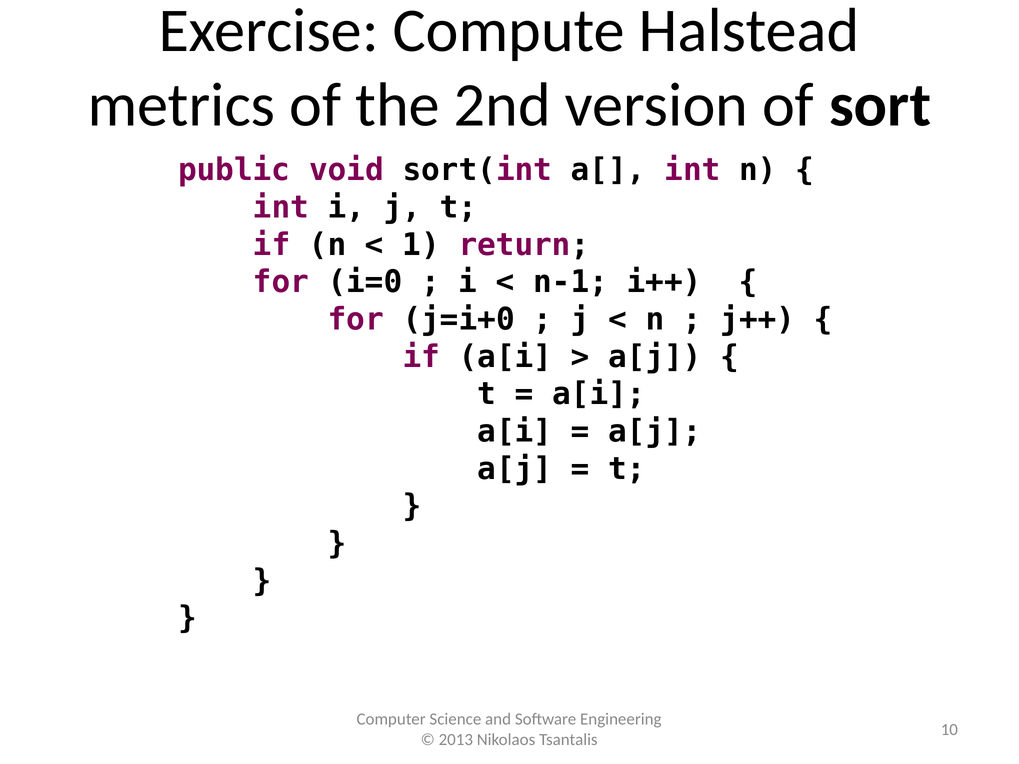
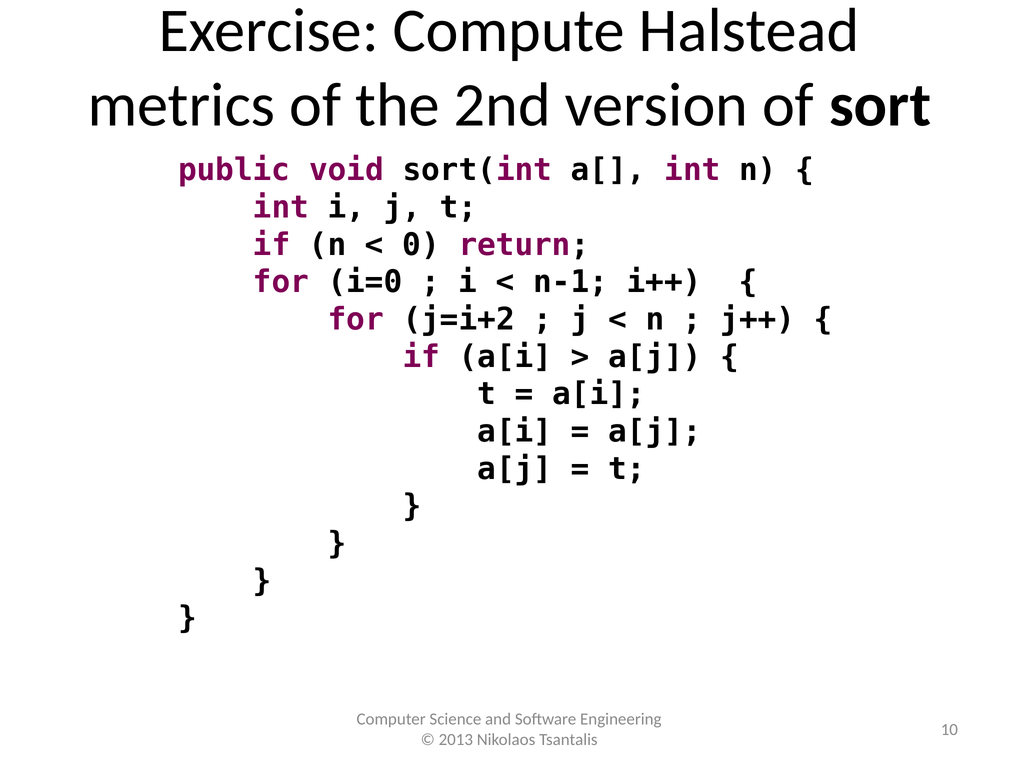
1: 1 -> 0
j=i+0: j=i+0 -> j=i+2
